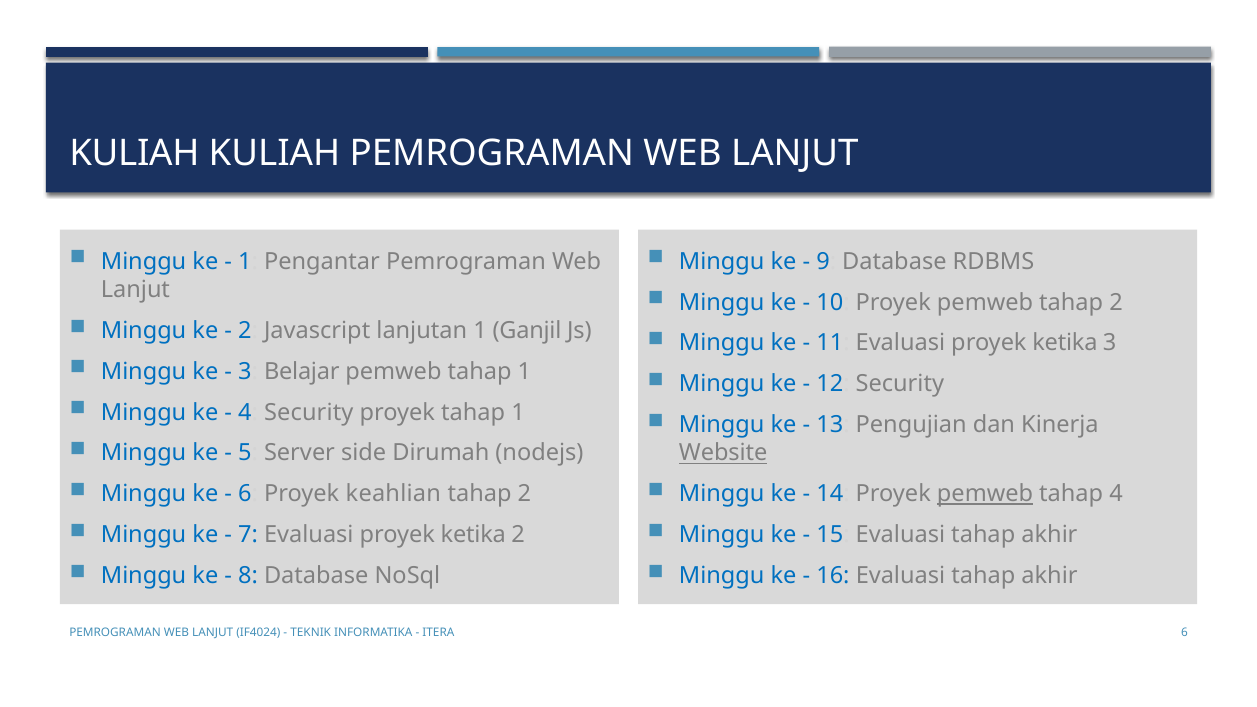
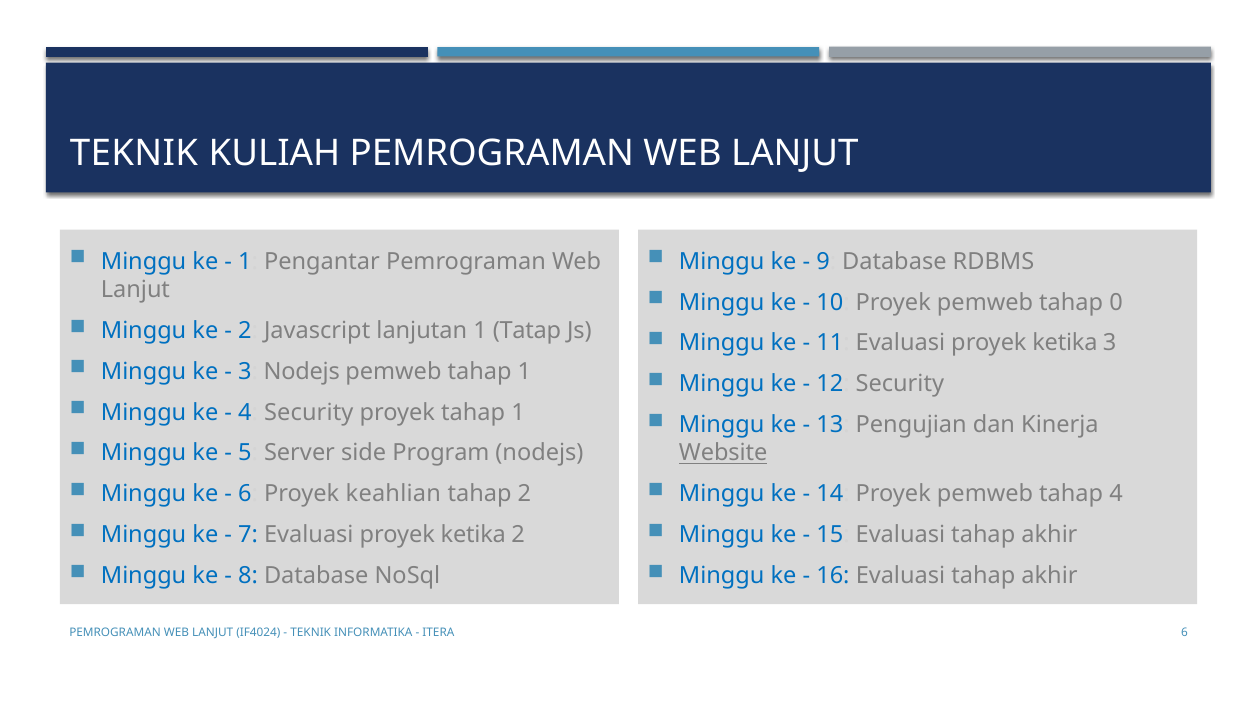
KULIAH at (134, 153): KULIAH -> TEKNIK
pemweb tahap 2: 2 -> 0
Ganjil: Ganjil -> Tatap
3 Belajar: Belajar -> Nodejs
Dirumah: Dirumah -> Program
pemweb at (985, 494) underline: present -> none
